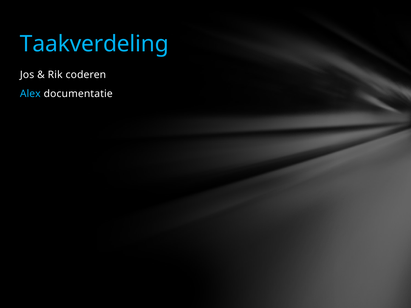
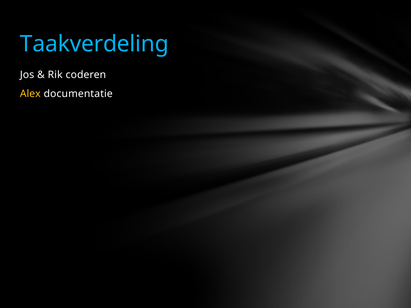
Alex colour: light blue -> yellow
